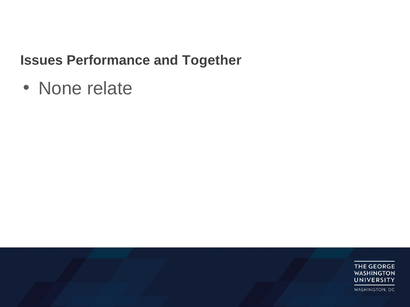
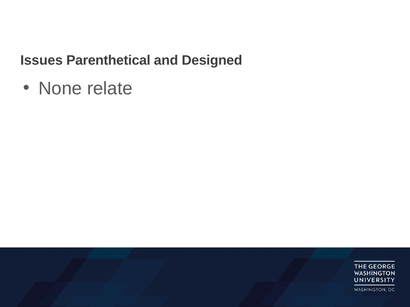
Performance: Performance -> Parenthetical
Together: Together -> Designed
